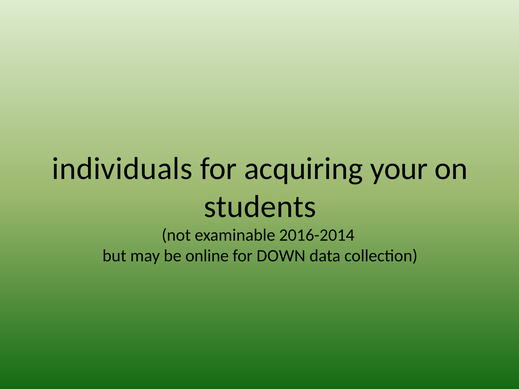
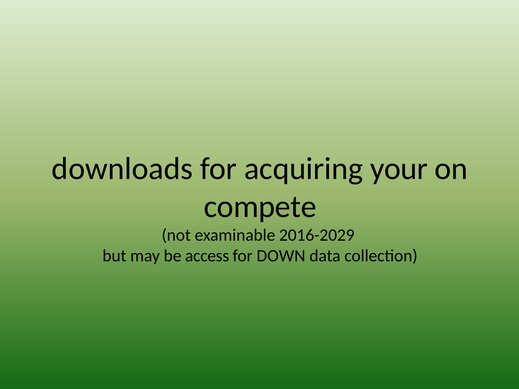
individuals: individuals -> downloads
students: students -> compete
2016-2014: 2016-2014 -> 2016-2029
online: online -> access
